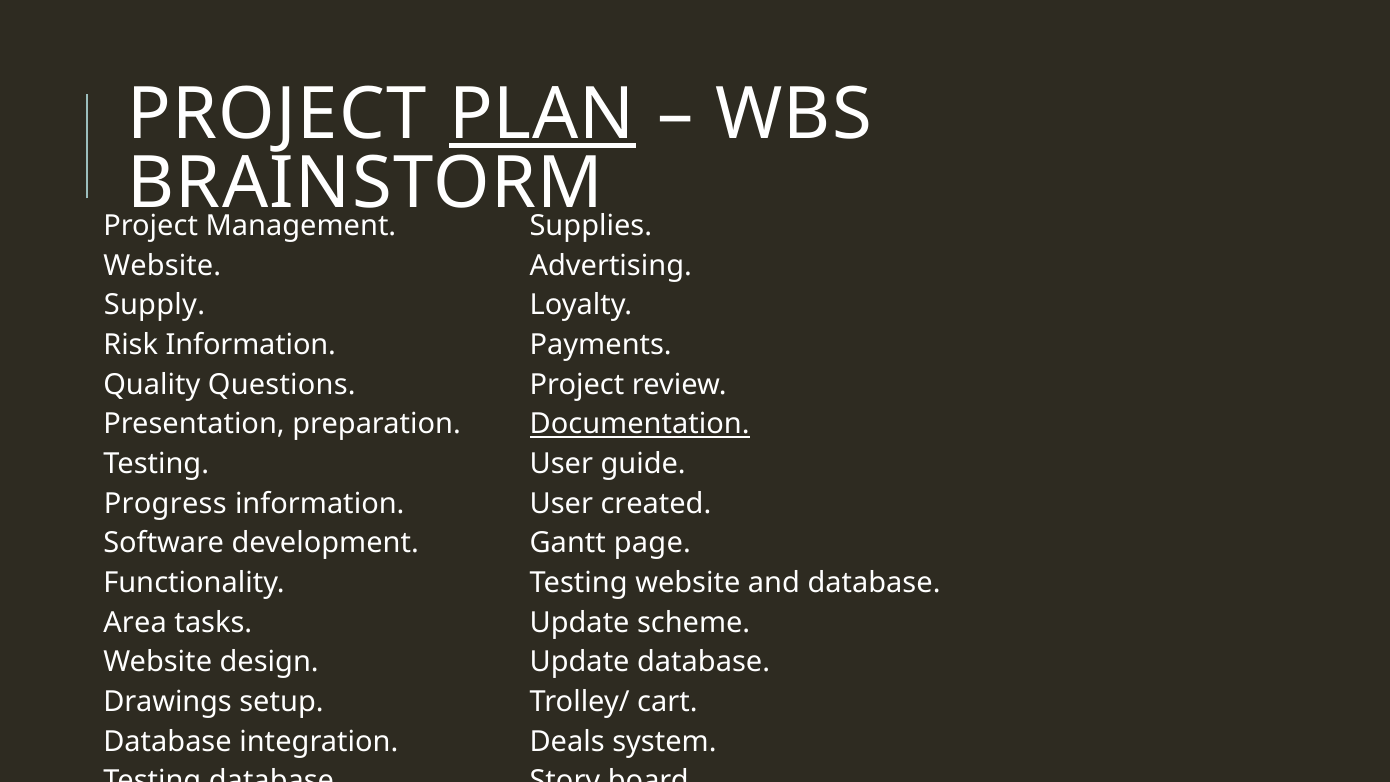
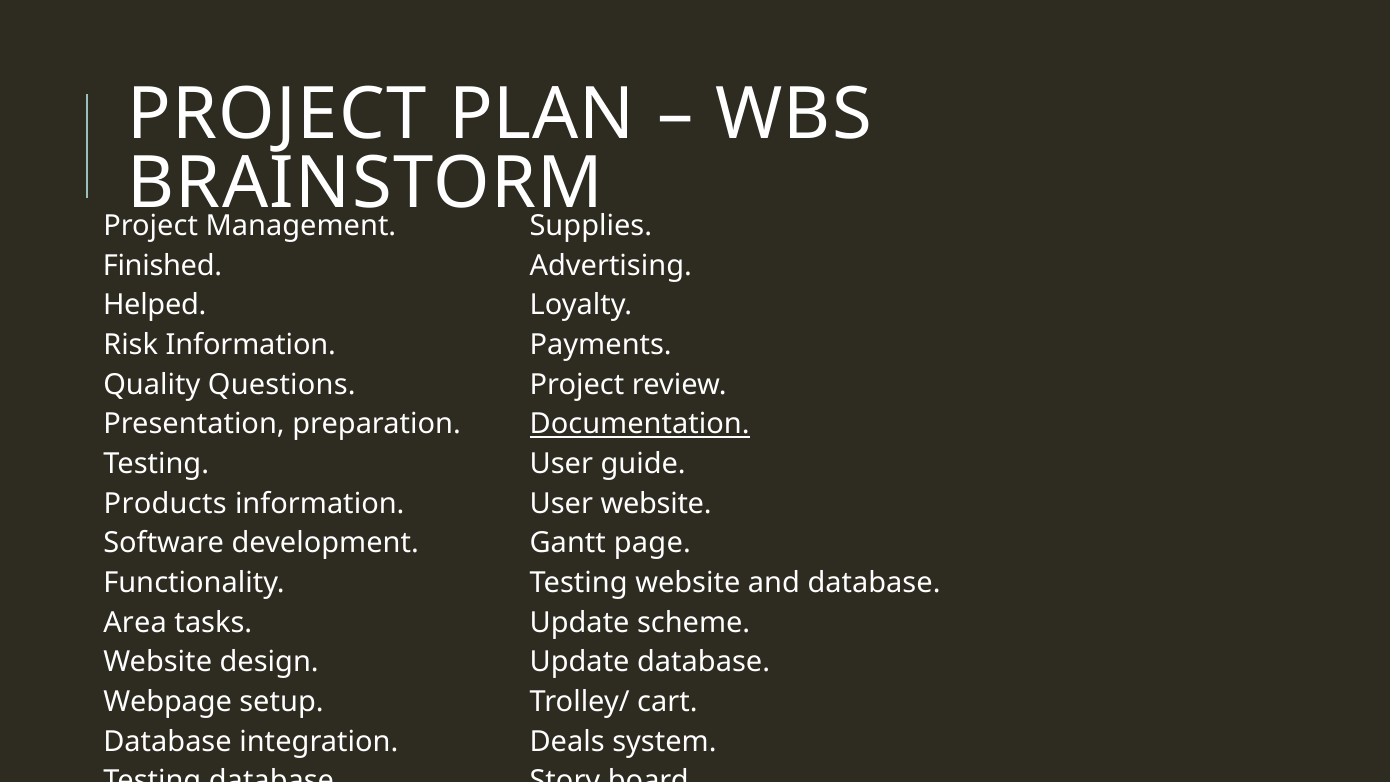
PLAN underline: present -> none
Website at (162, 266): Website -> Finished
Supply: Supply -> Helped
Progress: Progress -> Products
User created: created -> website
Drawings: Drawings -> Webpage
